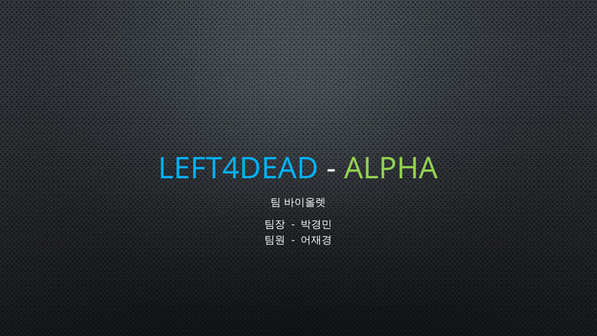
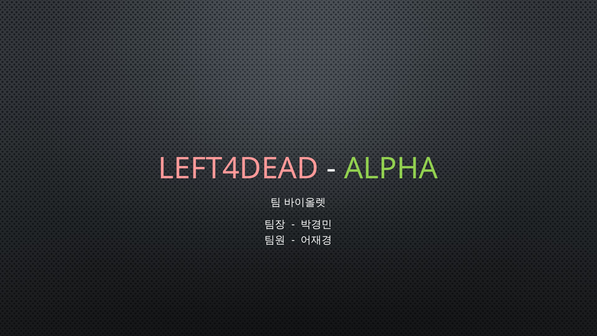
LEFT4DEAD colour: light blue -> pink
